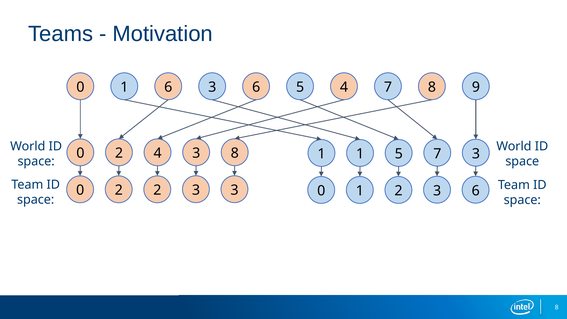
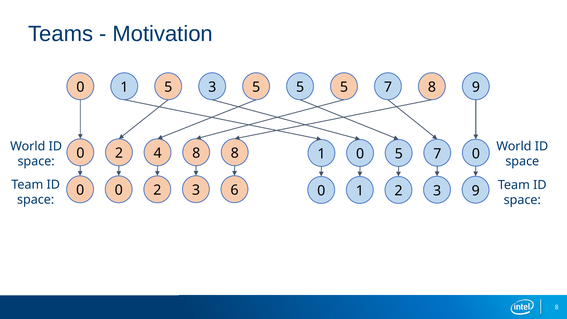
1 6: 6 -> 5
6 at (256, 87): 6 -> 5
4 at (344, 87): 4 -> 5
4 3: 3 -> 8
1 1: 1 -> 0
7 3: 3 -> 0
2 at (119, 190): 2 -> 0
3 3: 3 -> 6
2 3 6: 6 -> 9
